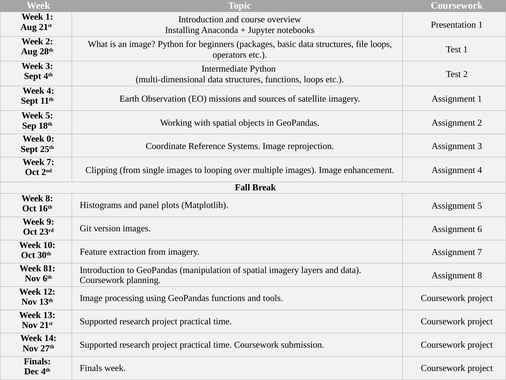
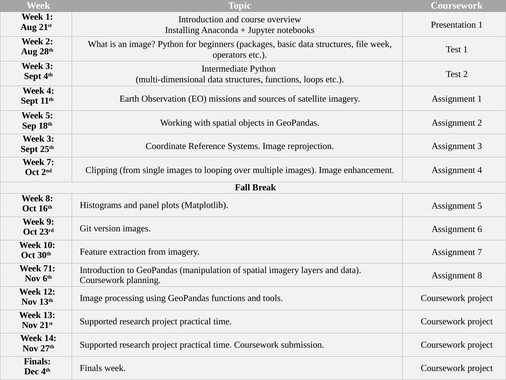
file loops: loops -> week
0 at (50, 139): 0 -> 3
81: 81 -> 71
